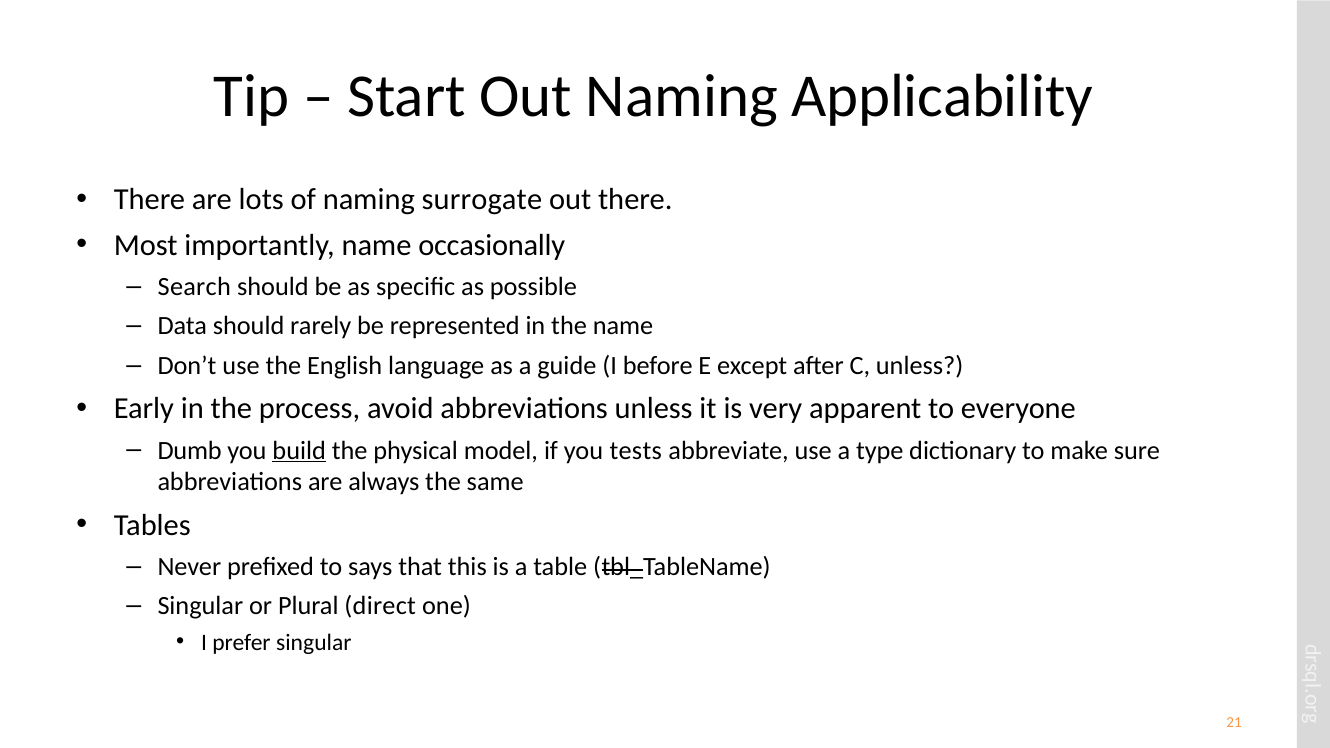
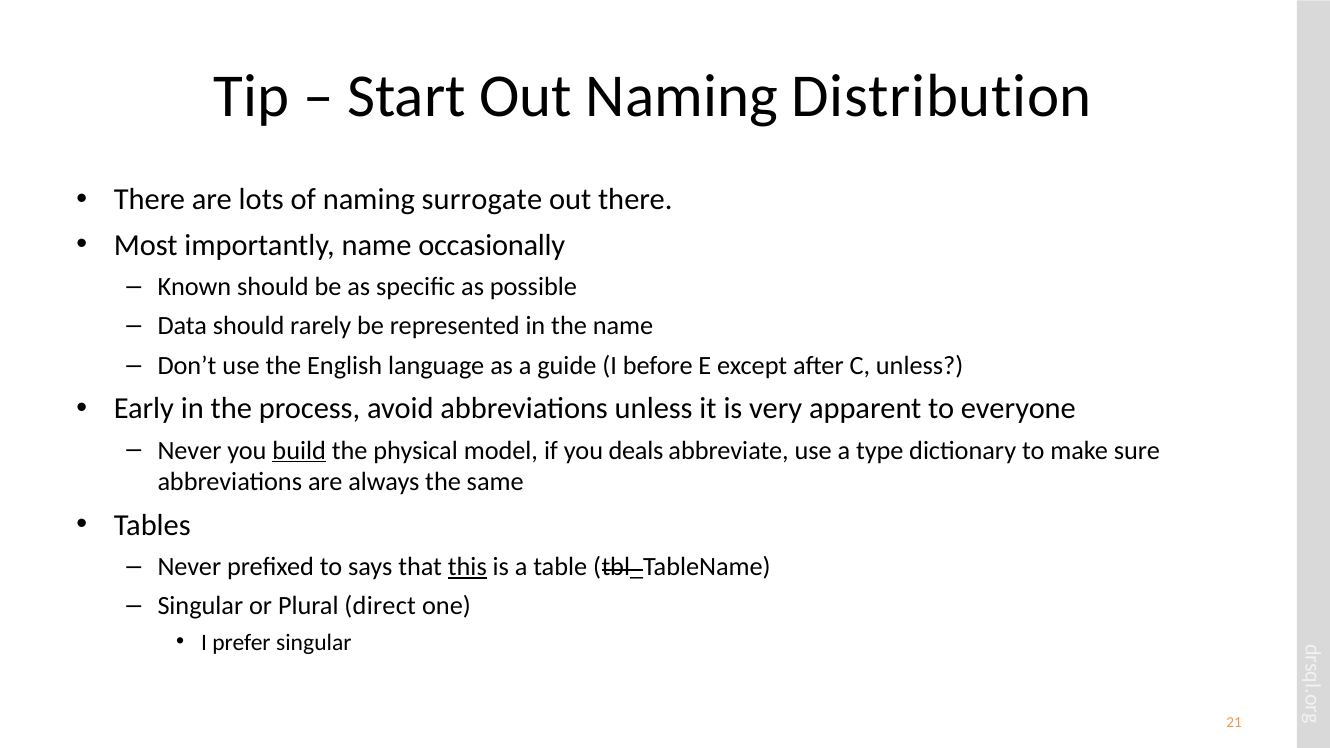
Applicability: Applicability -> Distribution
Search: Search -> Known
Dumb at (190, 450): Dumb -> Never
tests: tests -> deals
this underline: none -> present
